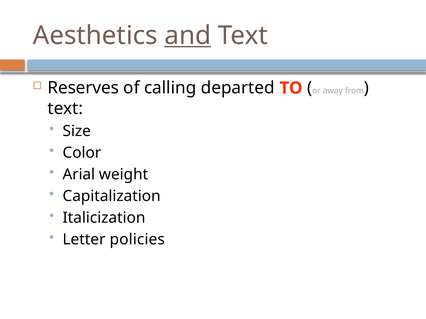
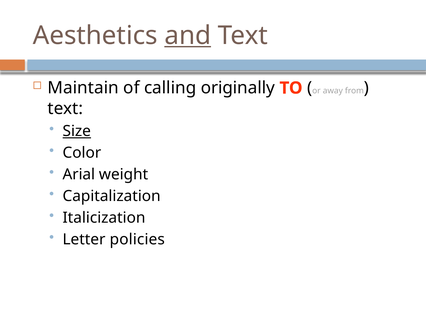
Reserves: Reserves -> Maintain
departed: departed -> originally
Size underline: none -> present
